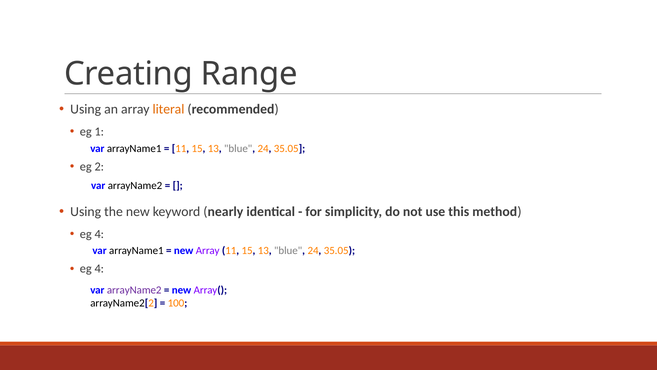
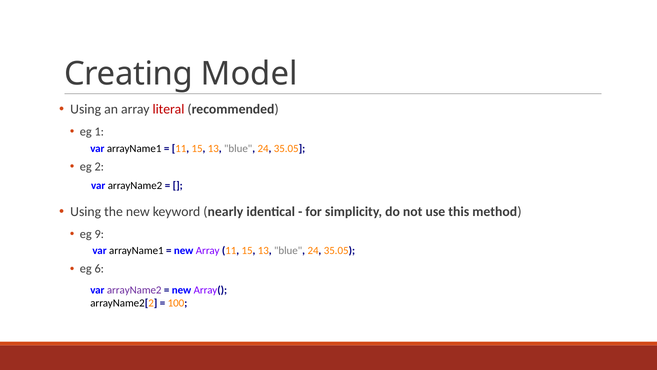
Range: Range -> Model
literal colour: orange -> red
4 at (99, 234): 4 -> 9
4 at (99, 269): 4 -> 6
